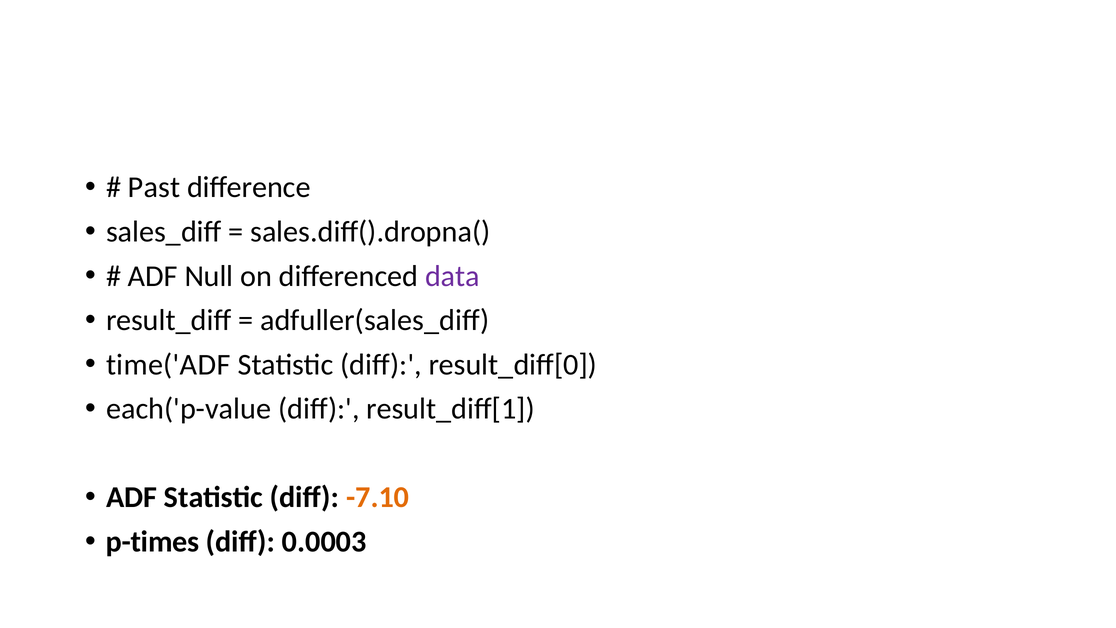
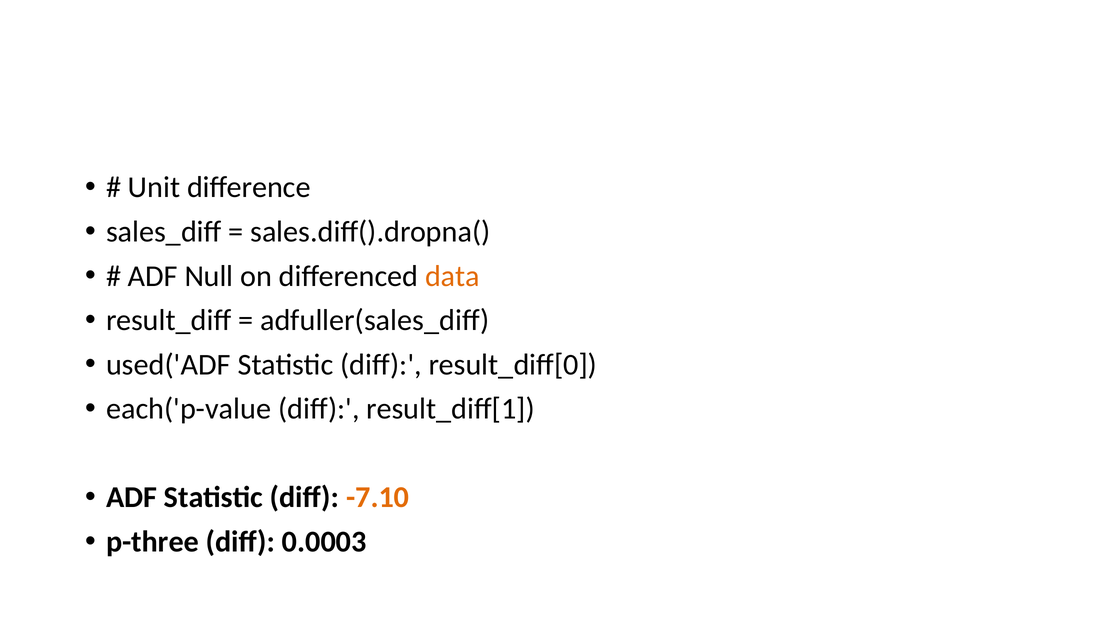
Past: Past -> Unit
data colour: purple -> orange
time('ADF: time('ADF -> used('ADF
p-times: p-times -> p-three
